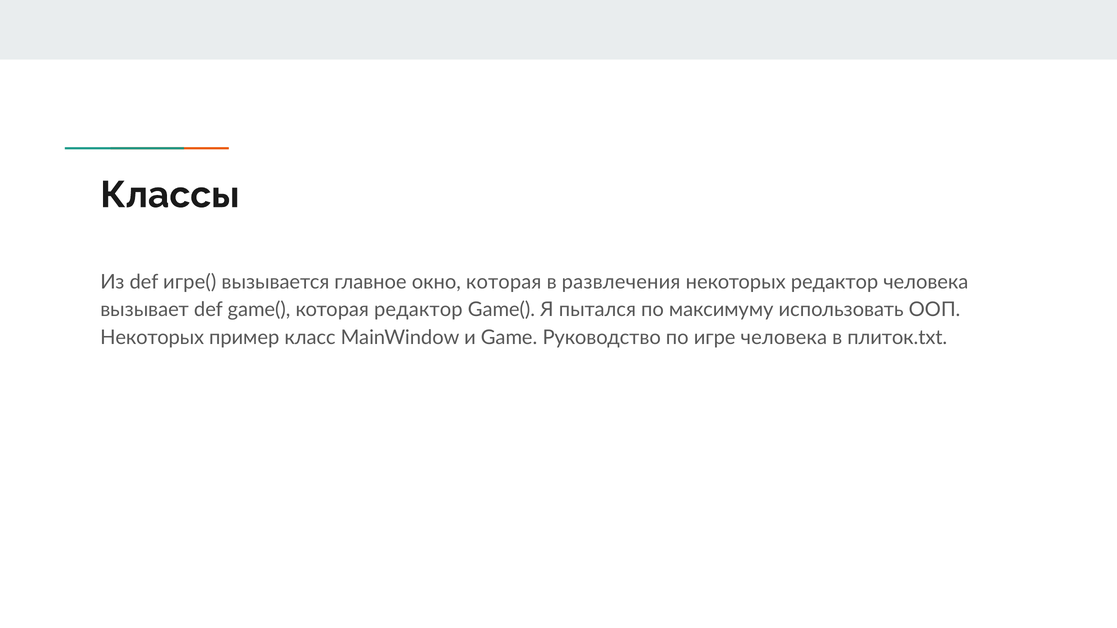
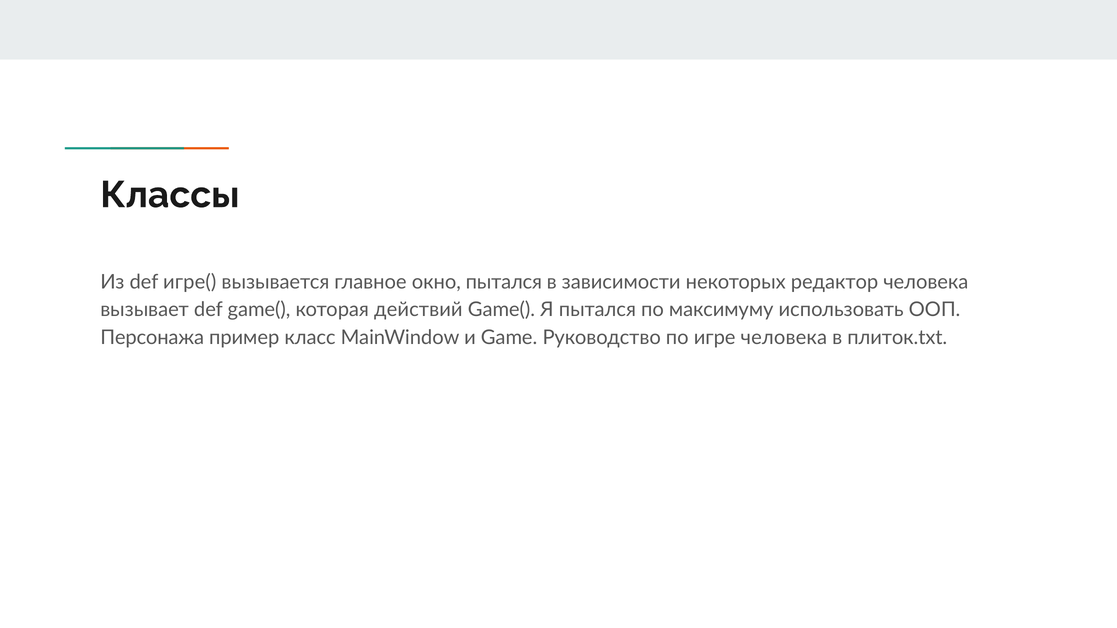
окно которая: которая -> пытался
развлечения: развлечения -> зависимости
которая редактор: редактор -> действий
Некоторых at (152, 338): Некоторых -> Персонажа
